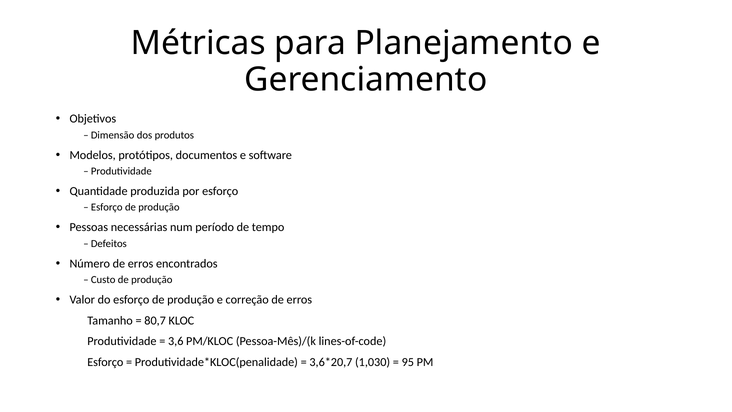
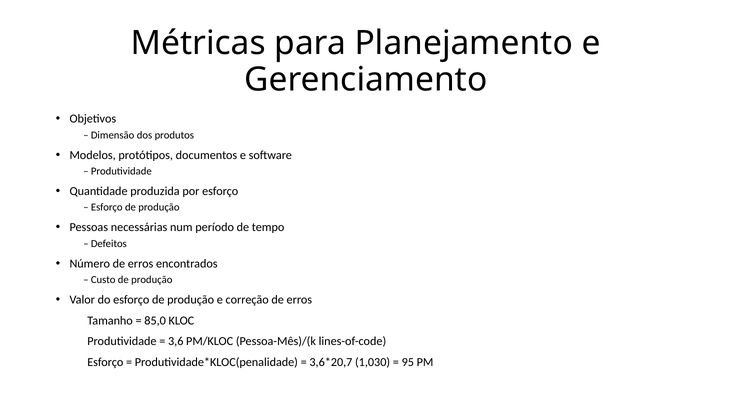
80,7: 80,7 -> 85,0
